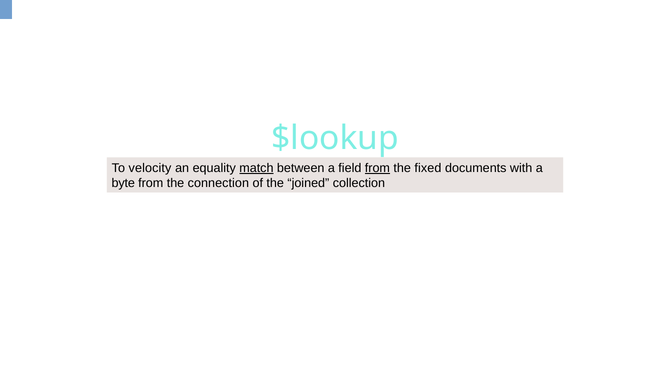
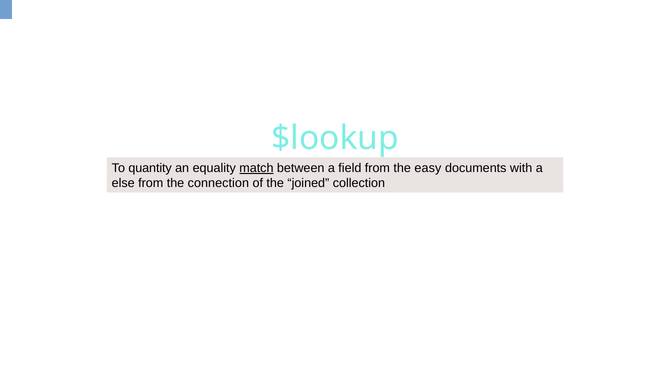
velocity: velocity -> quantity
from at (377, 168) underline: present -> none
fixed: fixed -> easy
byte: byte -> else
